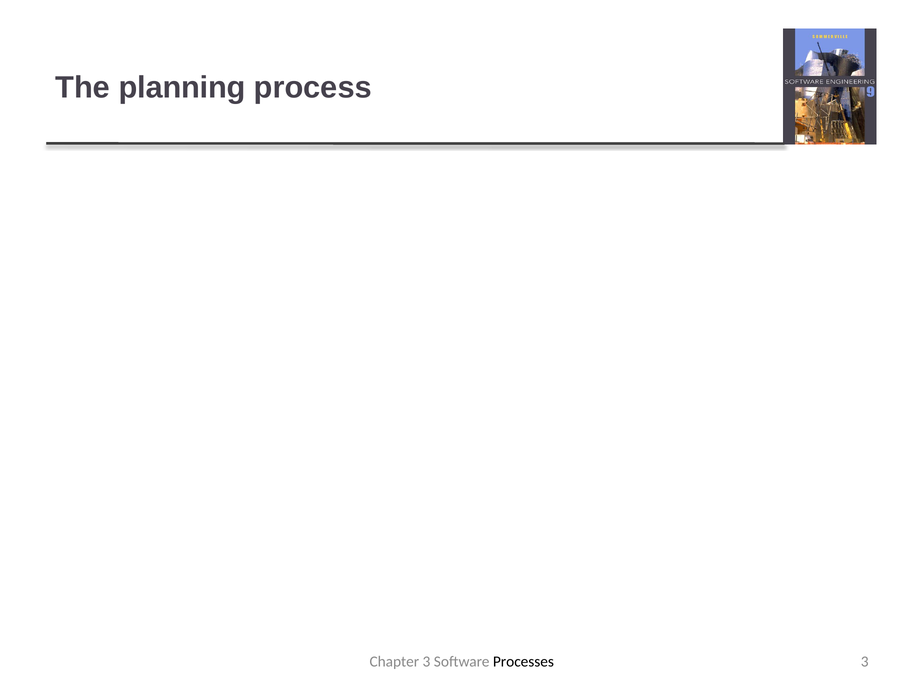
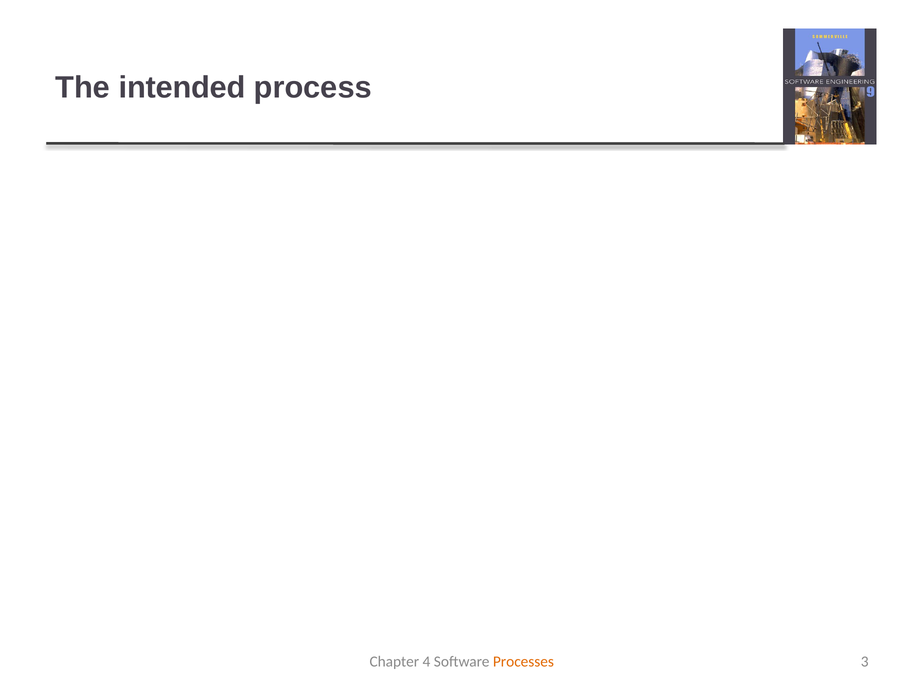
planning: planning -> intended
Chapter 3: 3 -> 4
Processes at (523, 662) colour: black -> orange
